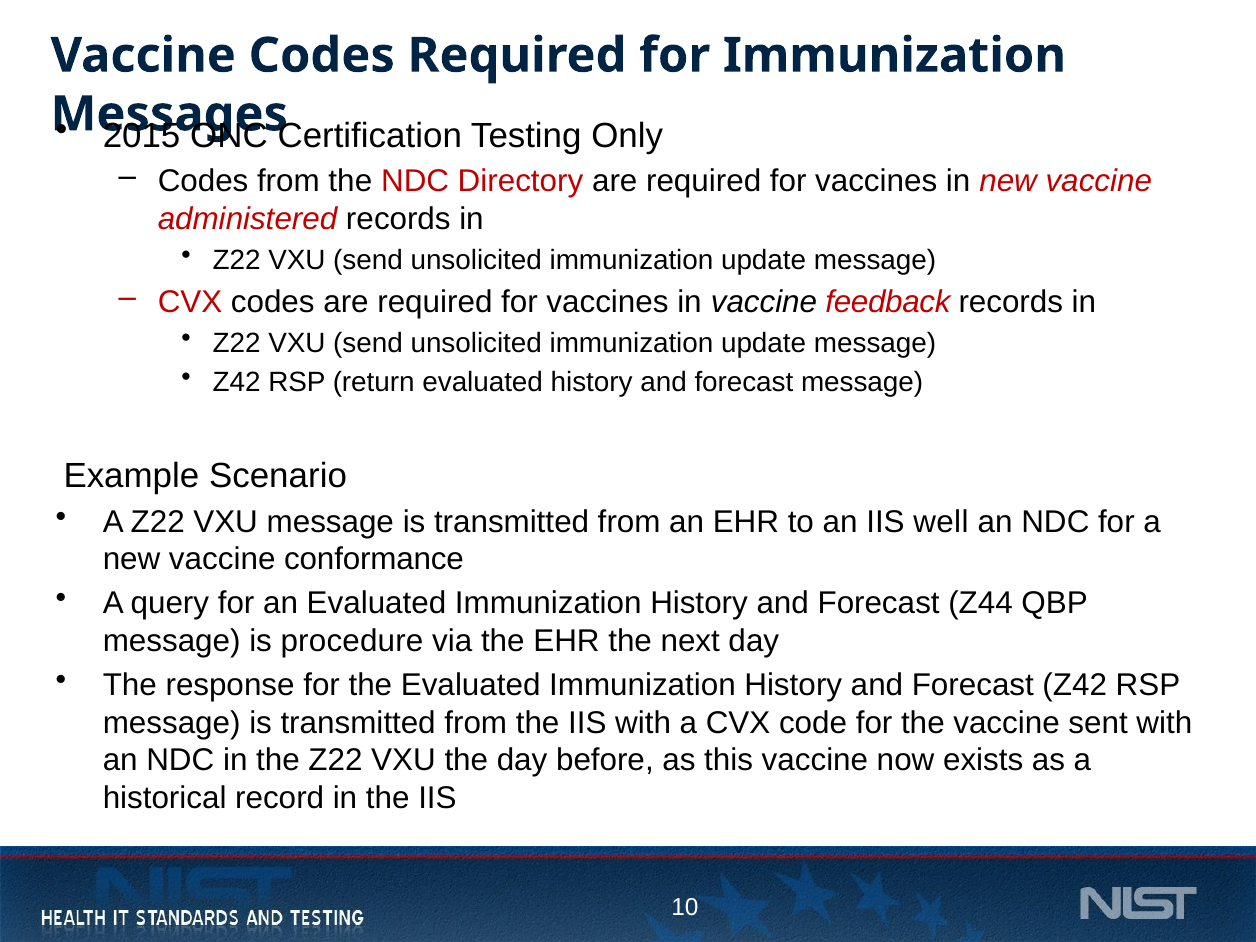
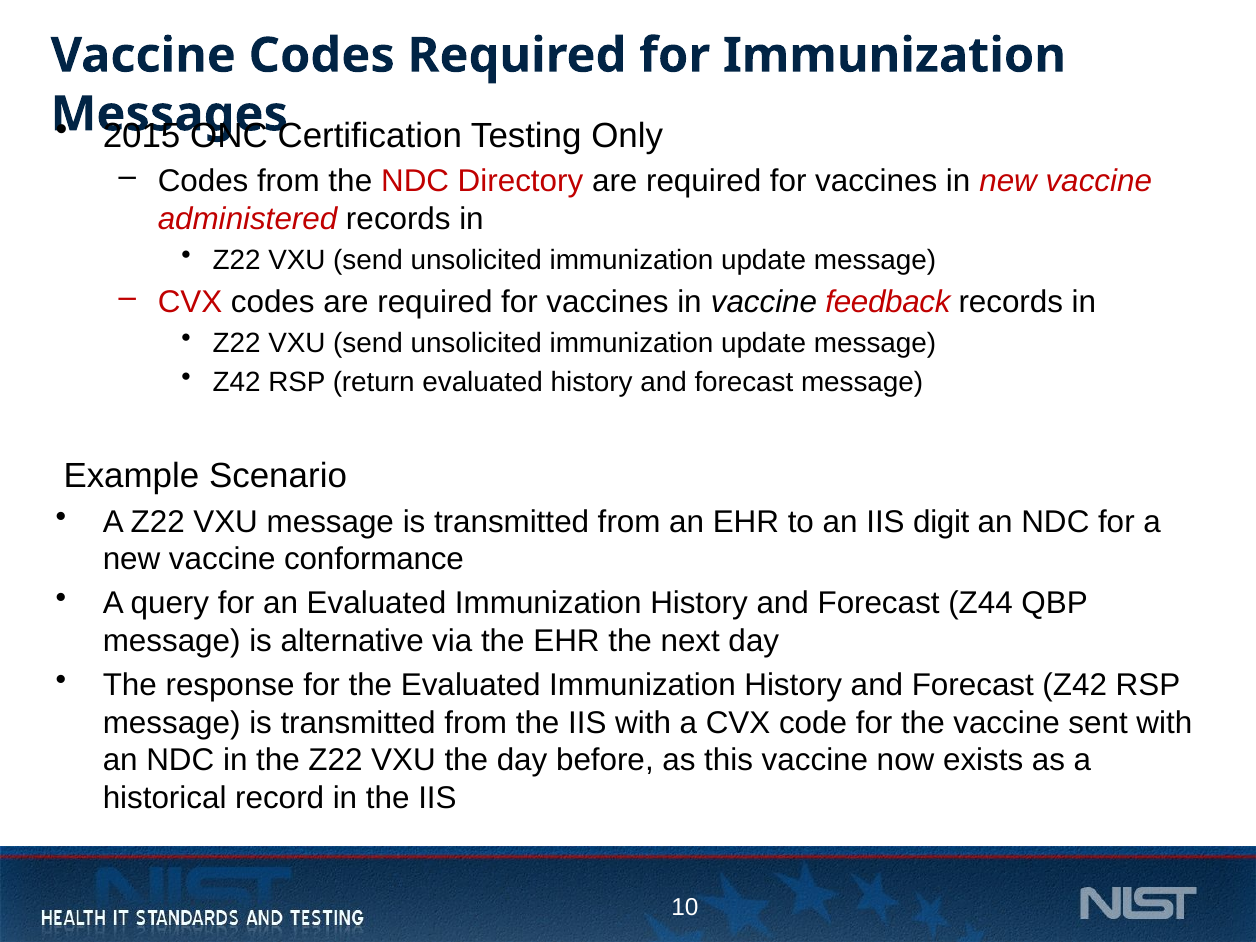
well: well -> digit
procedure: procedure -> alternative
